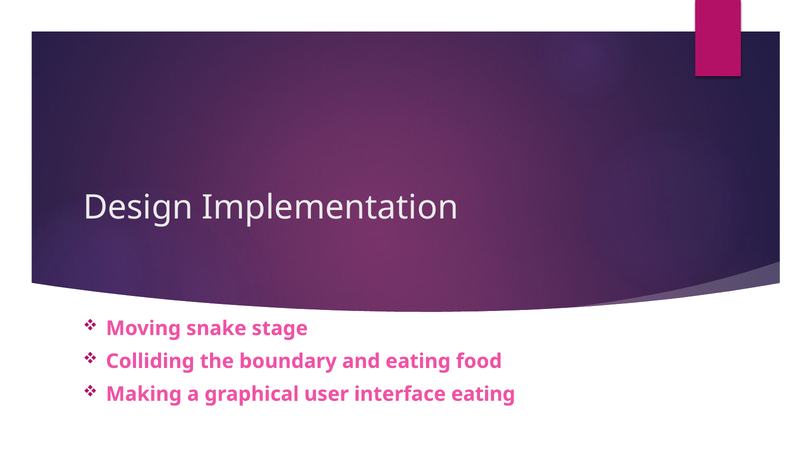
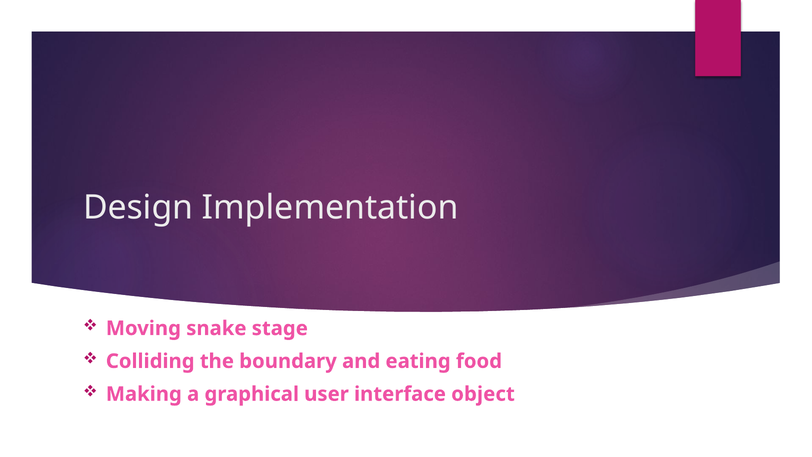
interface eating: eating -> object
